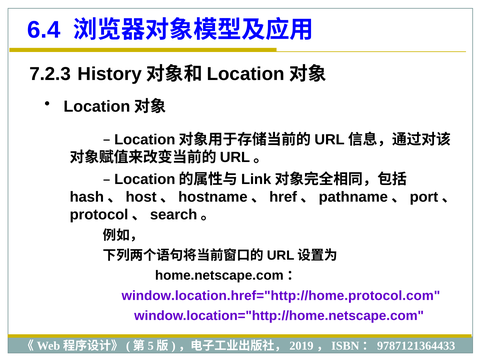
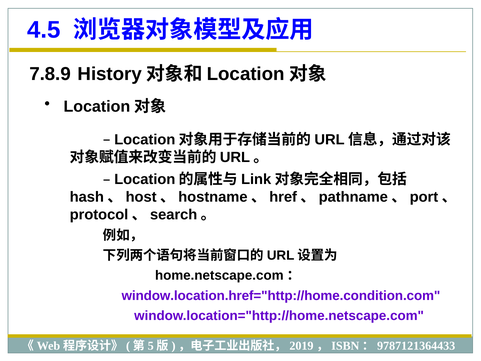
6.4: 6.4 -> 4.5
7.2.3: 7.2.3 -> 7.8.9
window.location.href="http://home.protocol.com: window.location.href="http://home.protocol.com -> window.location.href="http://home.condition.com
